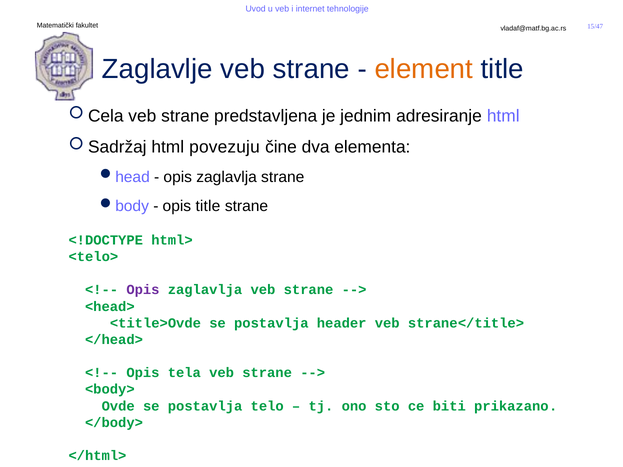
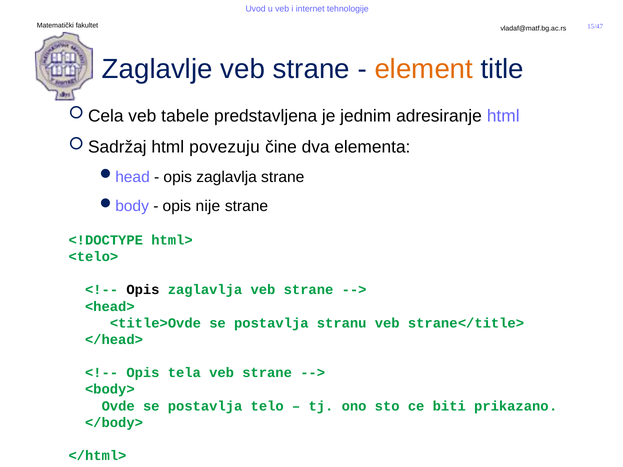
strane at (185, 116): strane -> tabele
opis title: title -> nije
Opis at (143, 290) colour: purple -> black
header: header -> stranu
